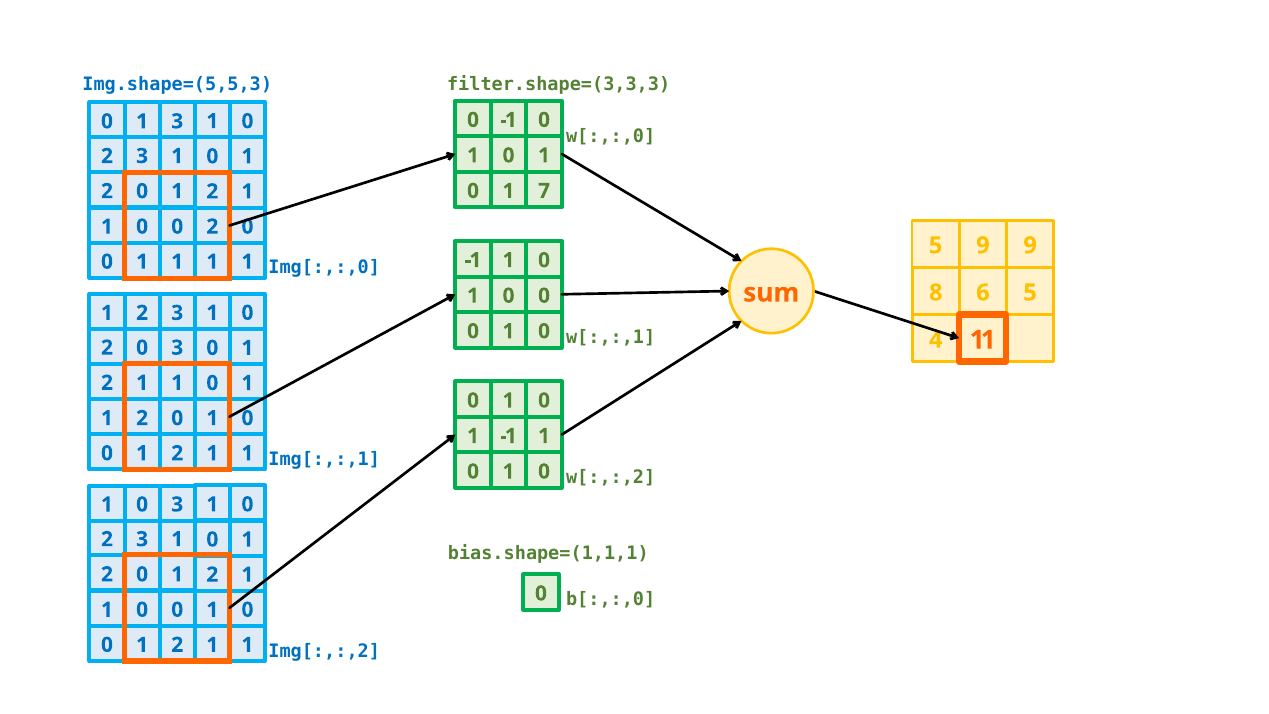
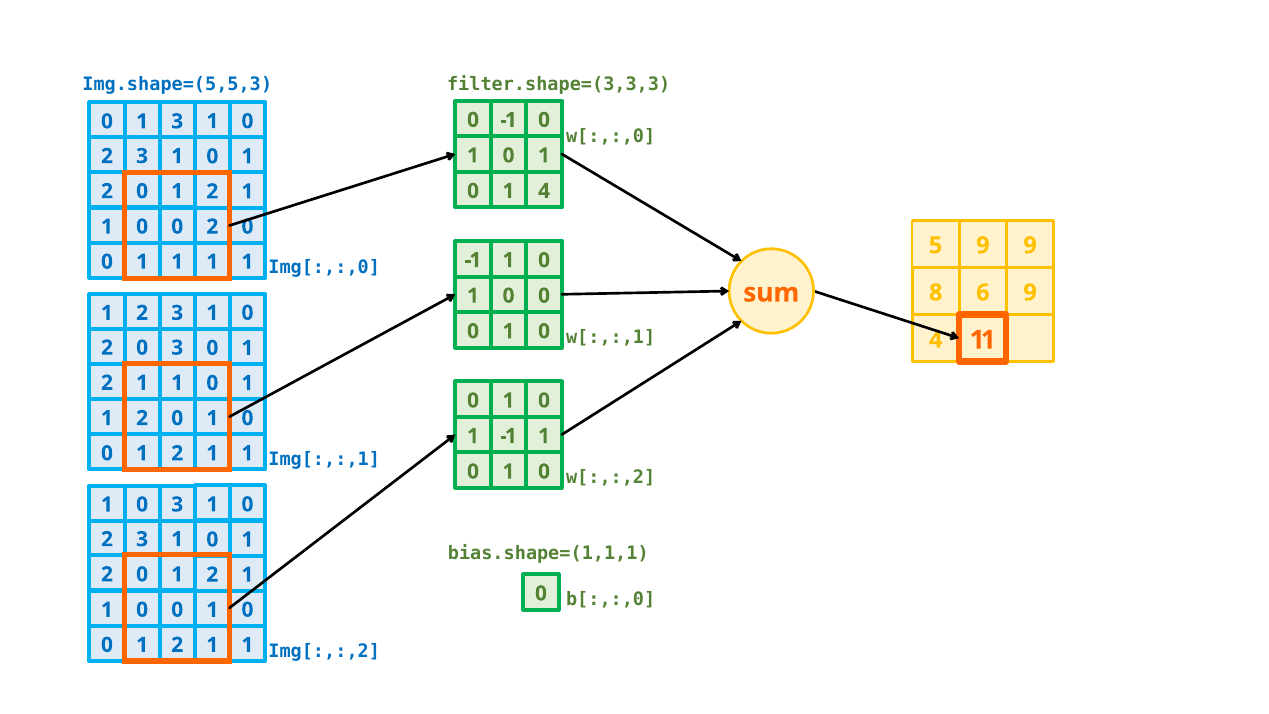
1 7: 7 -> 4
6 5: 5 -> 9
